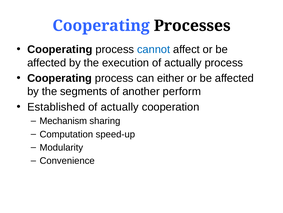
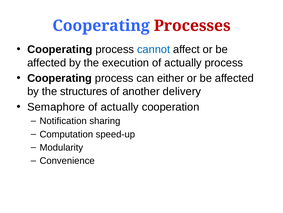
Processes colour: black -> red
segments: segments -> structures
perform: perform -> delivery
Established: Established -> Semaphore
Mechanism: Mechanism -> Notification
